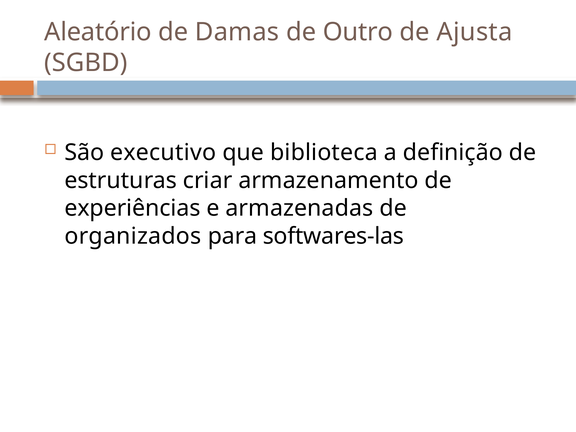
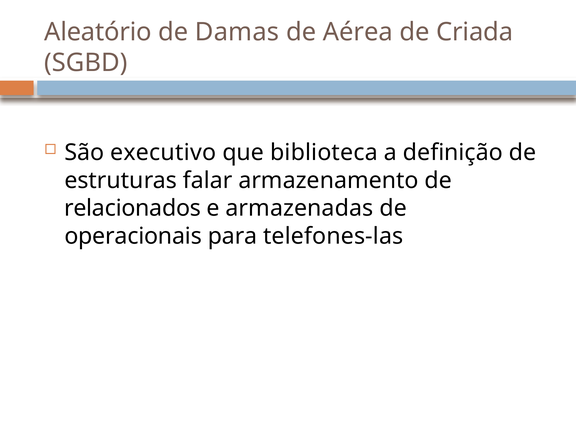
Outro: Outro -> Aérea
Ajusta: Ajusta -> Criada
criar: criar -> falar
experiências: experiências -> relacionados
organizados: organizados -> operacionais
softwares-las: softwares-las -> telefones-las
